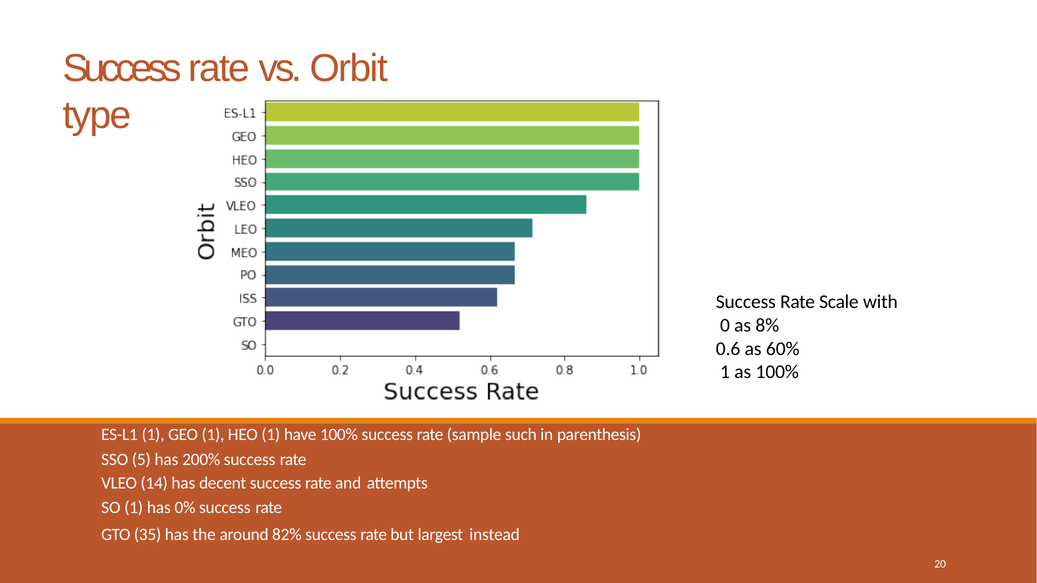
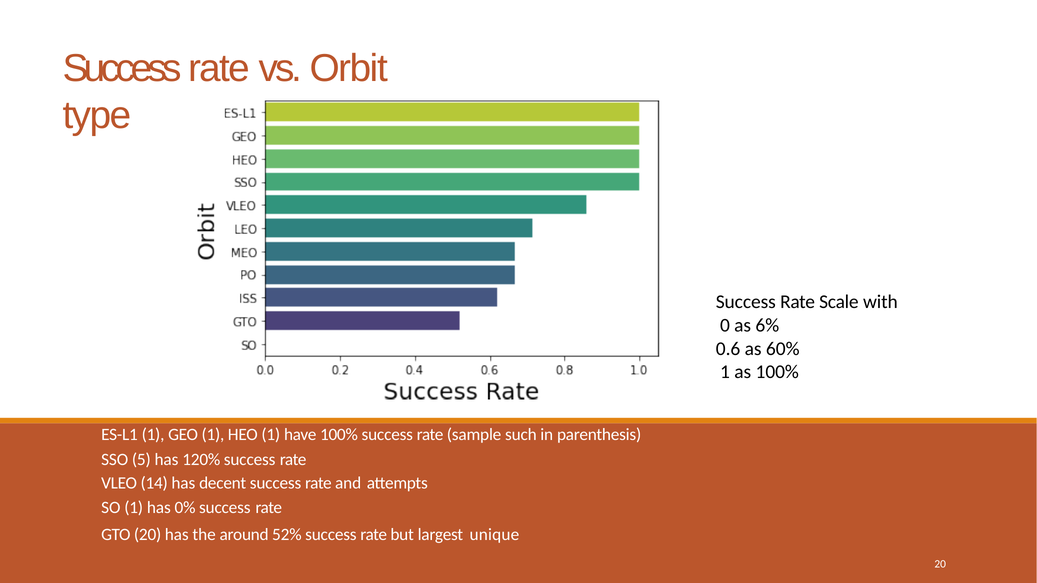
8%: 8% -> 6%
200%: 200% -> 120%
GTO 35: 35 -> 20
82%: 82% -> 52%
instead: instead -> unique
